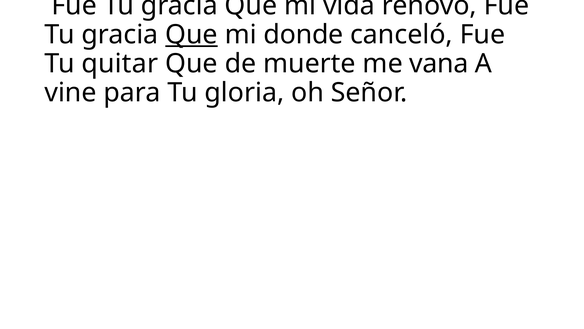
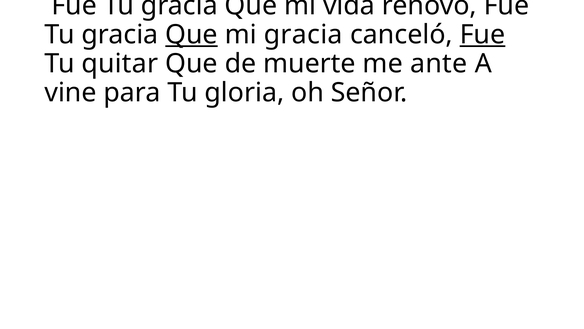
mi donde: donde -> gracia
Fue at (482, 35) underline: none -> present
vana: vana -> ante
